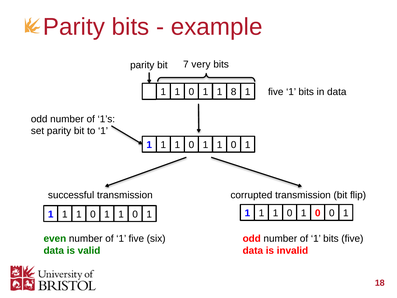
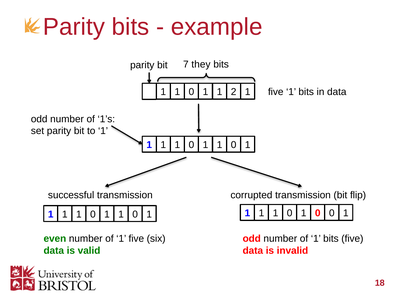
very: very -> they
8: 8 -> 2
